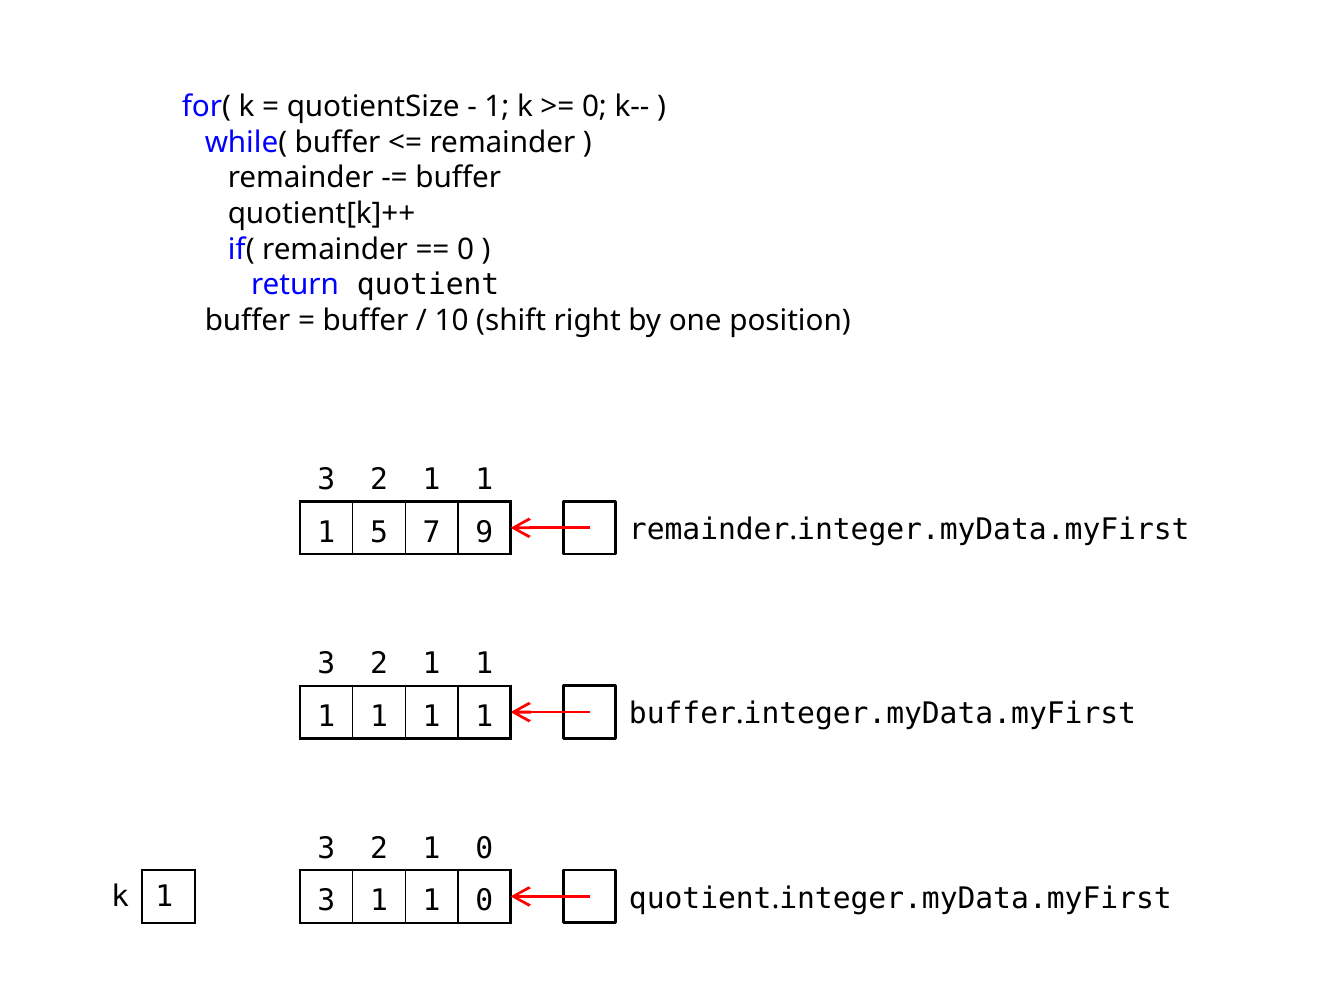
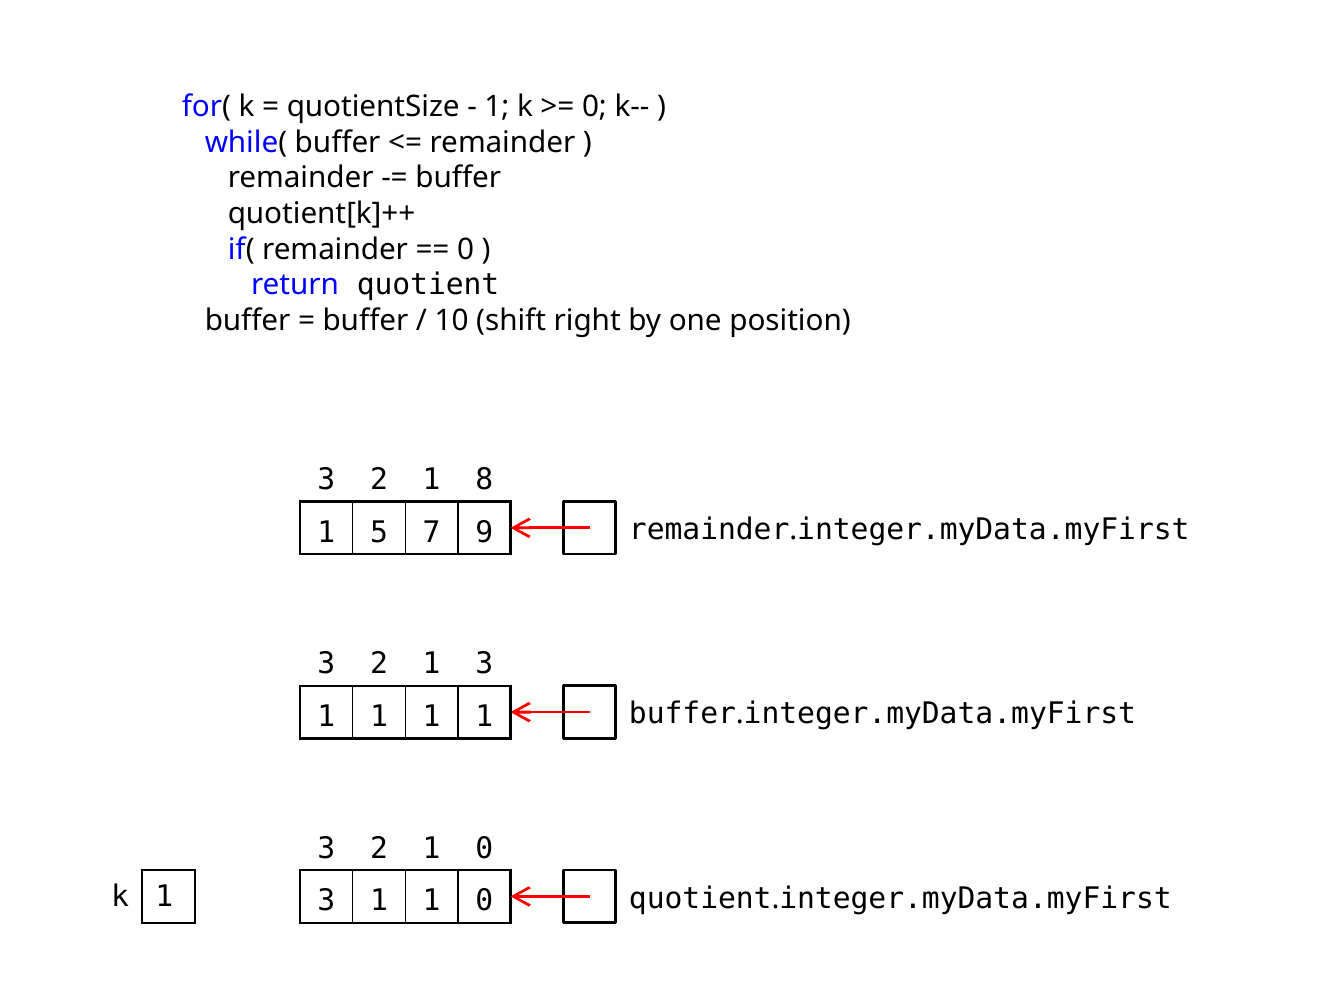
1 at (484, 480): 1 -> 8
1 at (484, 664): 1 -> 3
